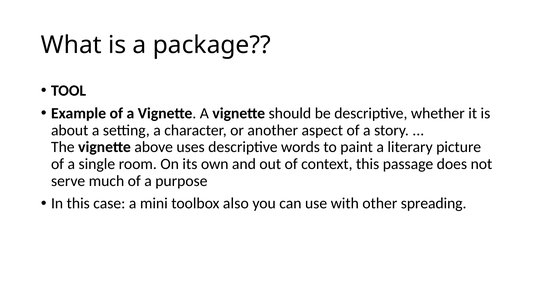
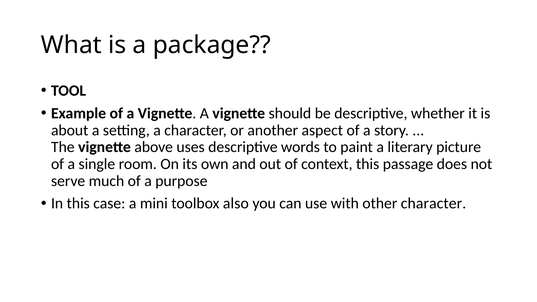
other spreading: spreading -> character
